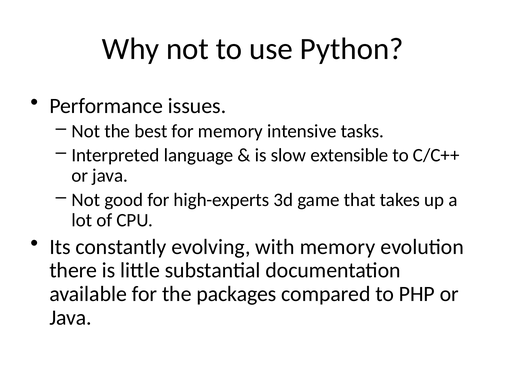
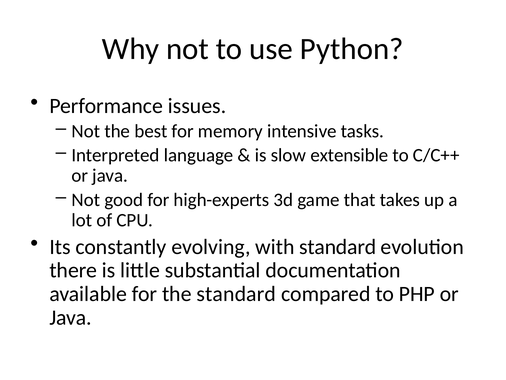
with memory: memory -> standard
the packages: packages -> standard
